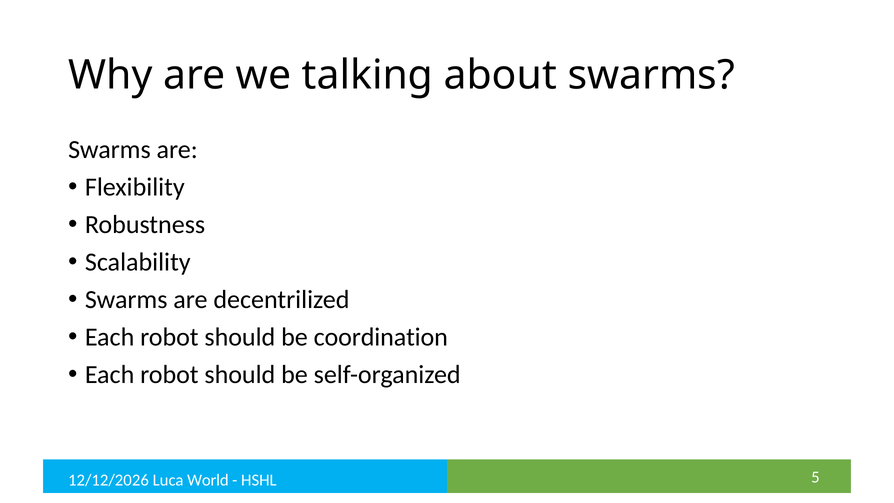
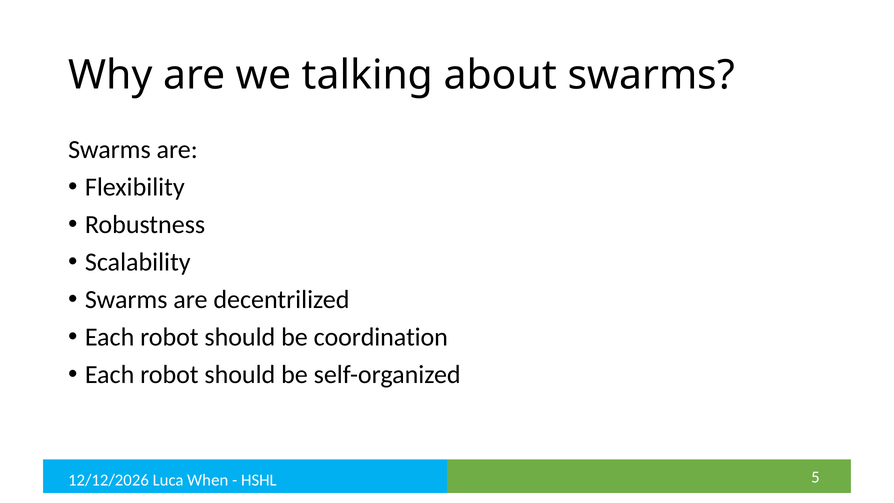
World: World -> When
